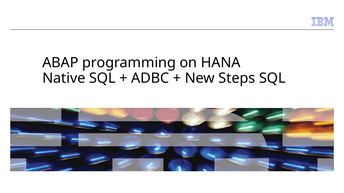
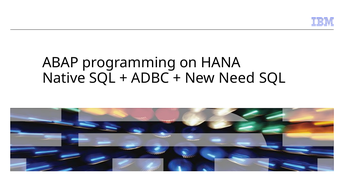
Steps: Steps -> Need
